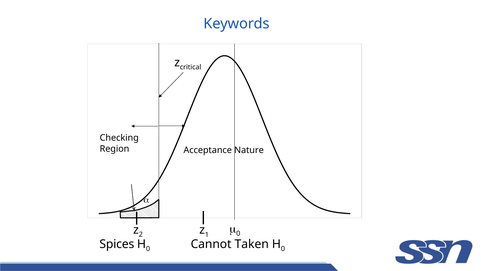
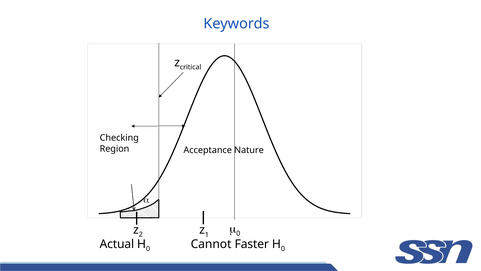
Spices: Spices -> Actual
Taken: Taken -> Faster
